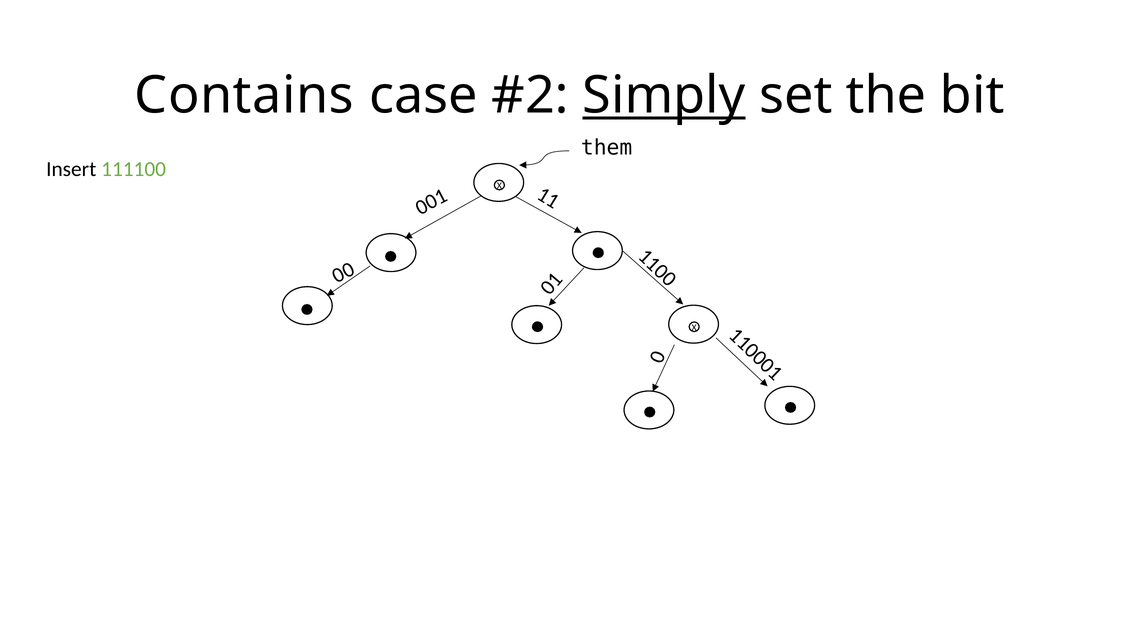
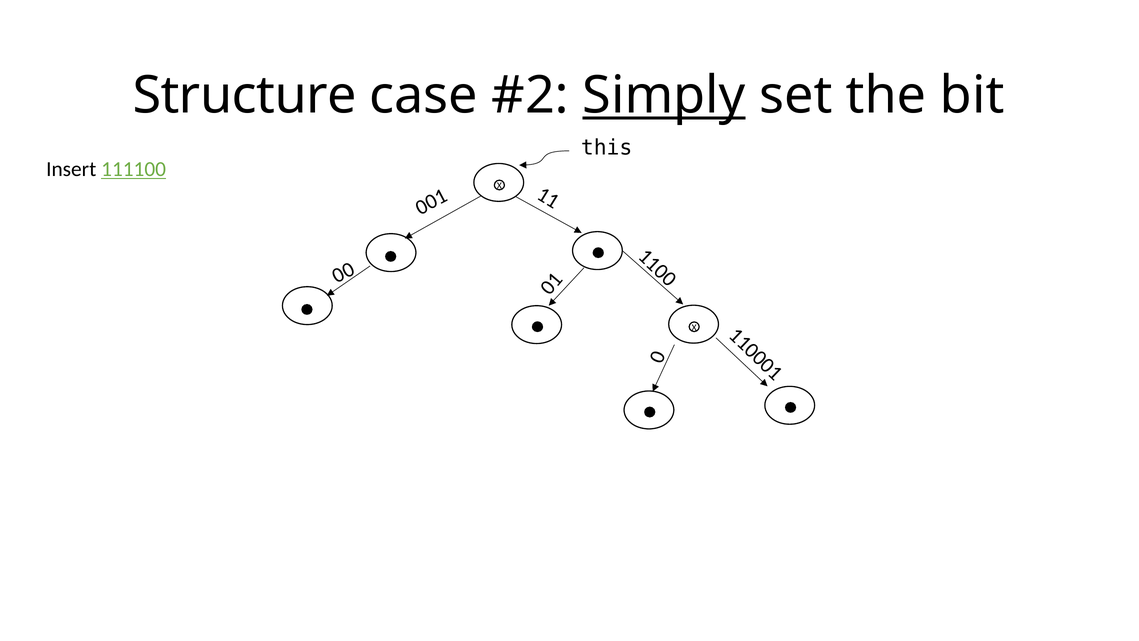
Contains: Contains -> Structure
them: them -> this
111100 underline: none -> present
